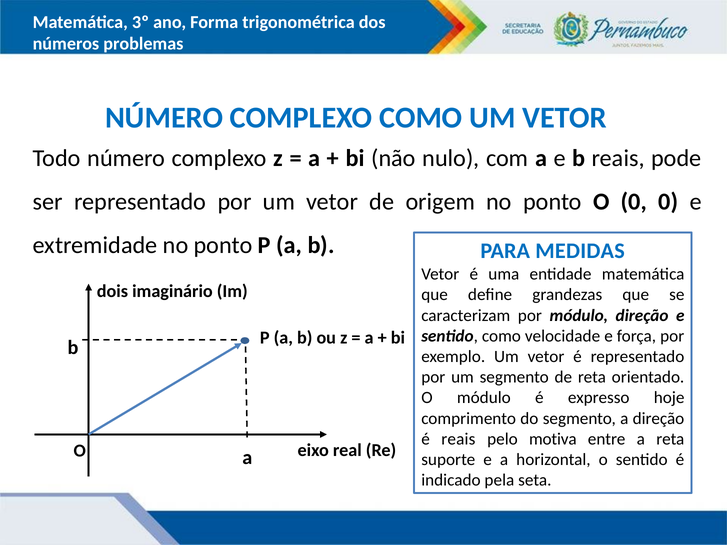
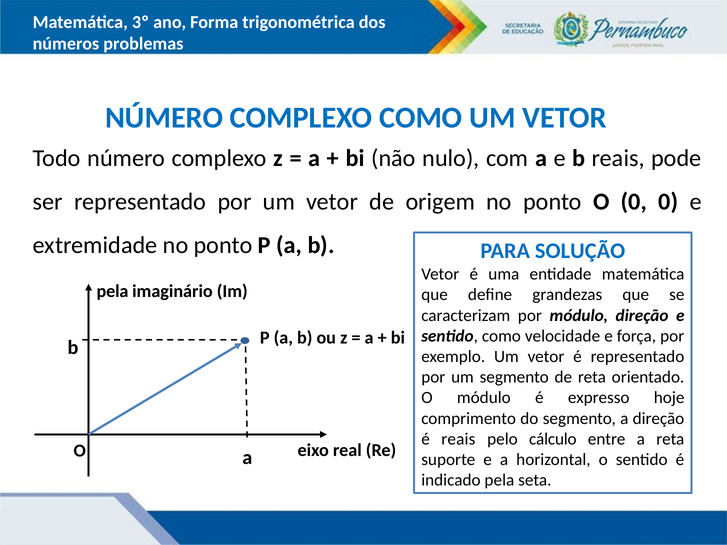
MEDIDAS: MEDIDAS -> SOLUÇÃO
dois at (112, 291): dois -> pela
motiva: motiva -> cálculo
